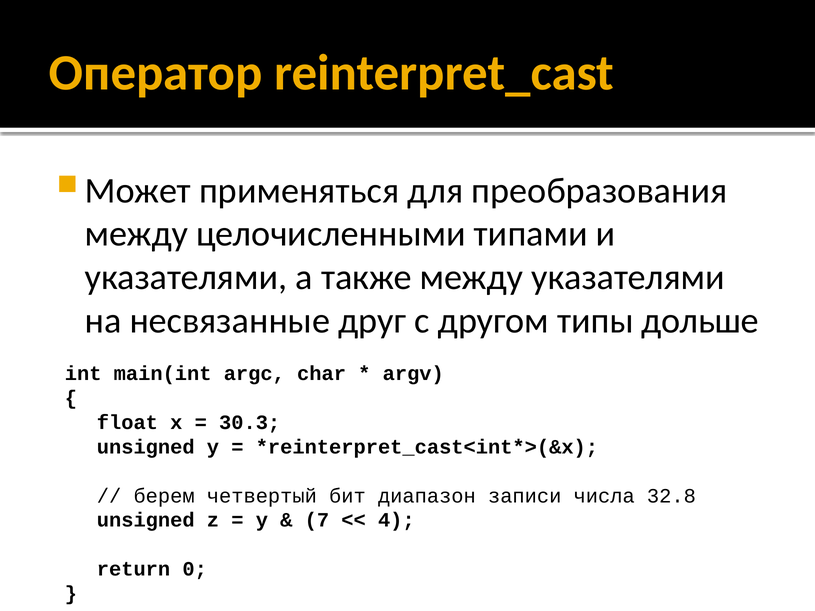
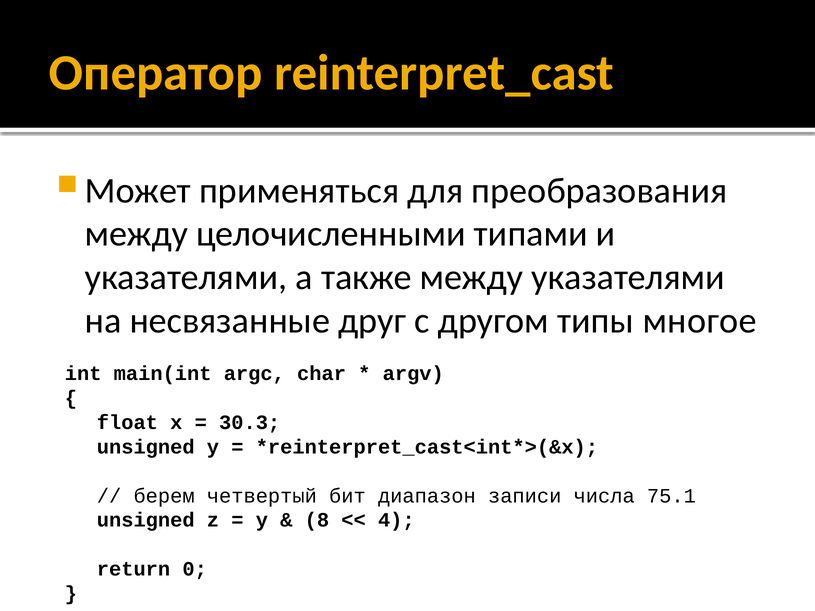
дольше: дольше -> многое
32.8: 32.8 -> 75.1
7: 7 -> 8
